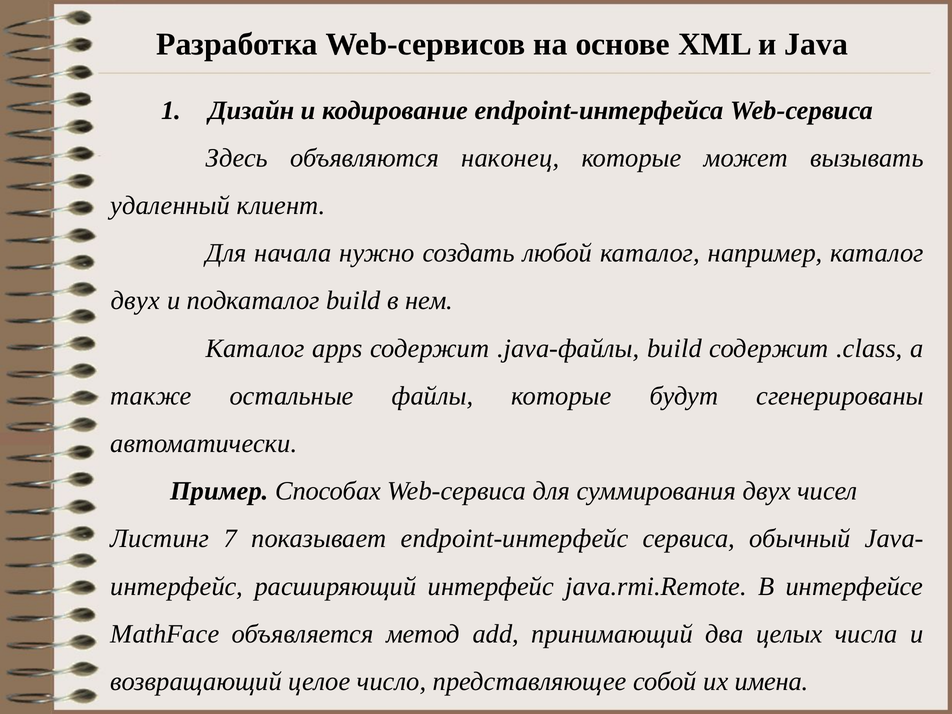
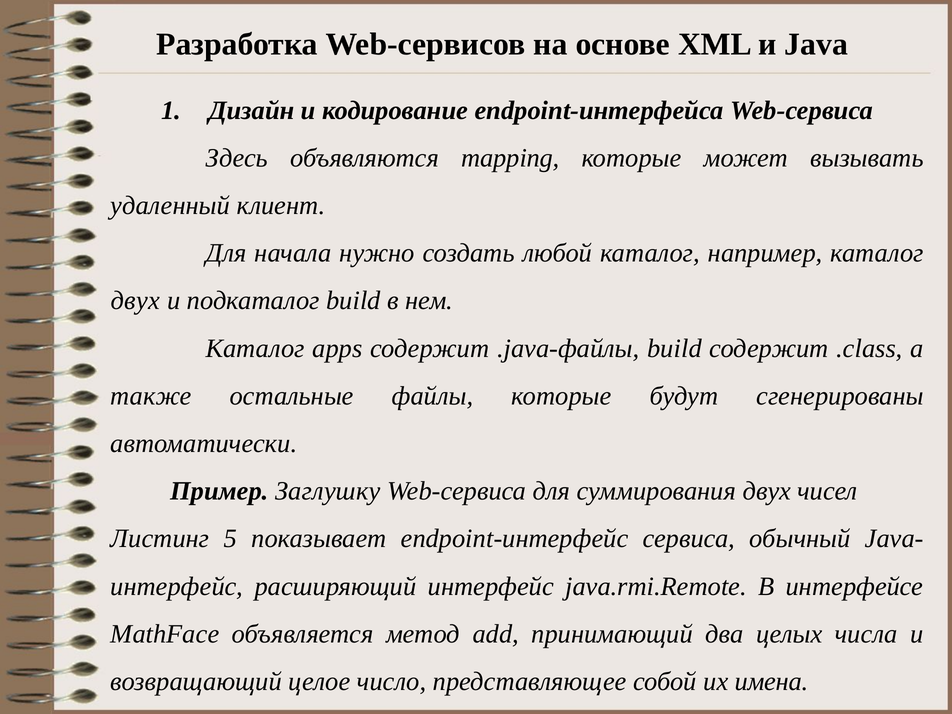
наконец: наконец -> mapping
Способах: Способах -> Заглушку
7: 7 -> 5
